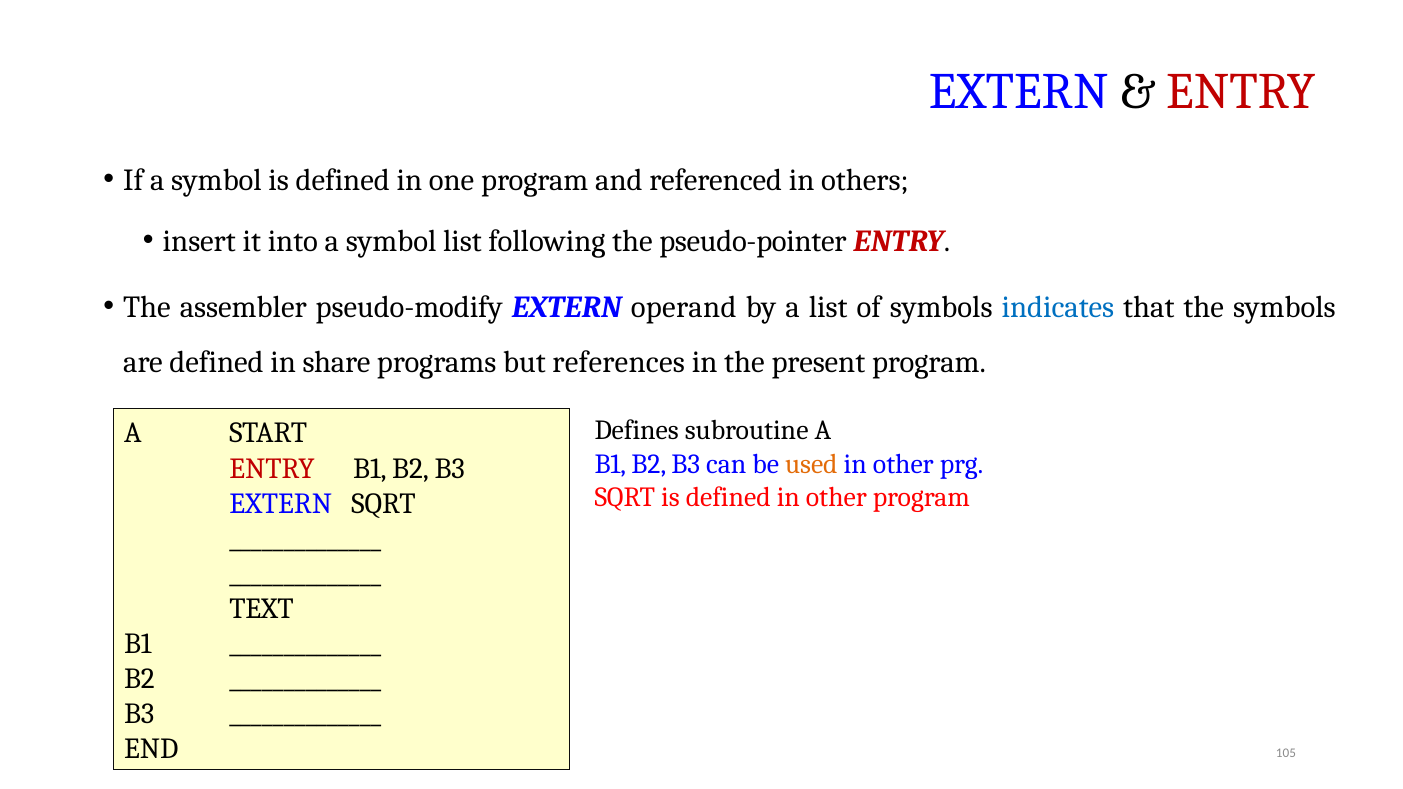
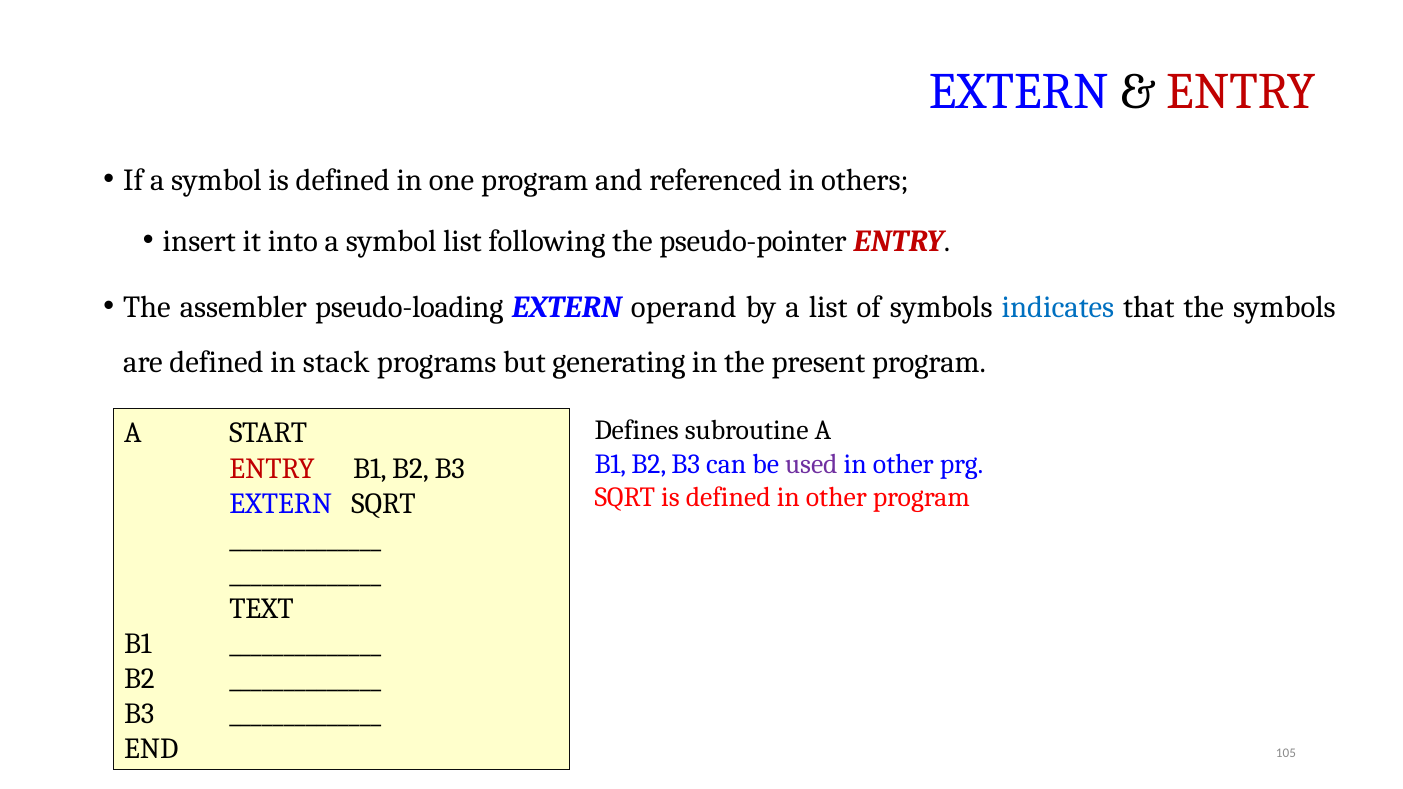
pseudo-modify: pseudo-modify -> pseudo-loading
share: share -> stack
references: references -> generating
used colour: orange -> purple
